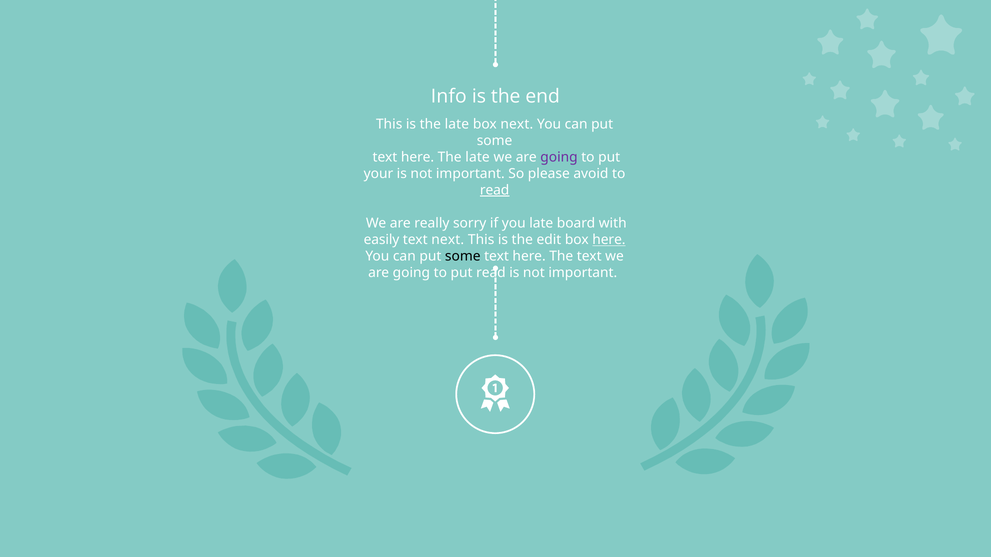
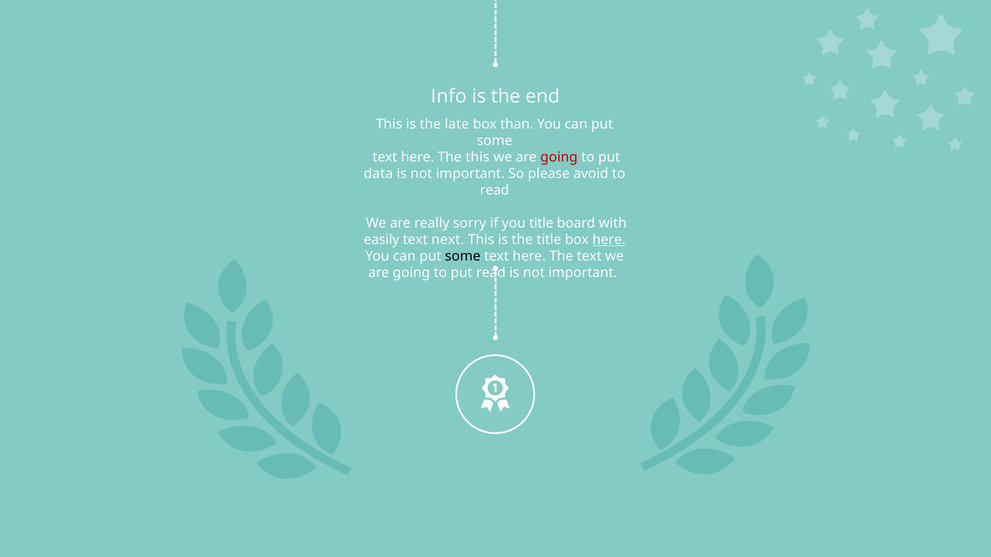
box next: next -> than
here The late: late -> this
going at (559, 157) colour: purple -> red
your: your -> data
read at (495, 190) underline: present -> none
you late: late -> title
the edit: edit -> title
